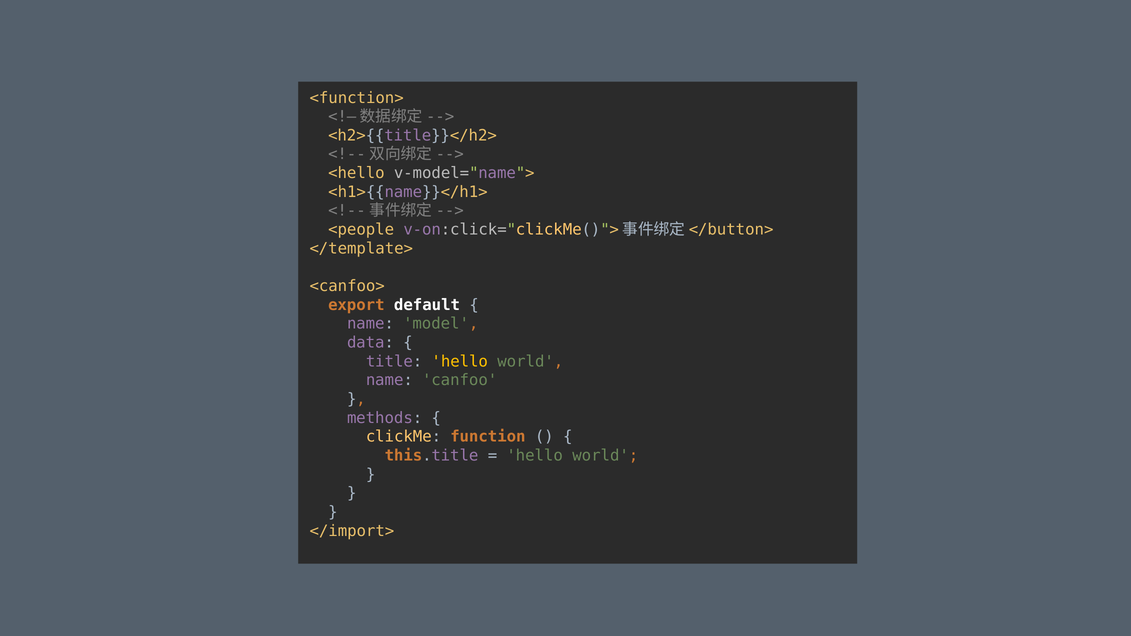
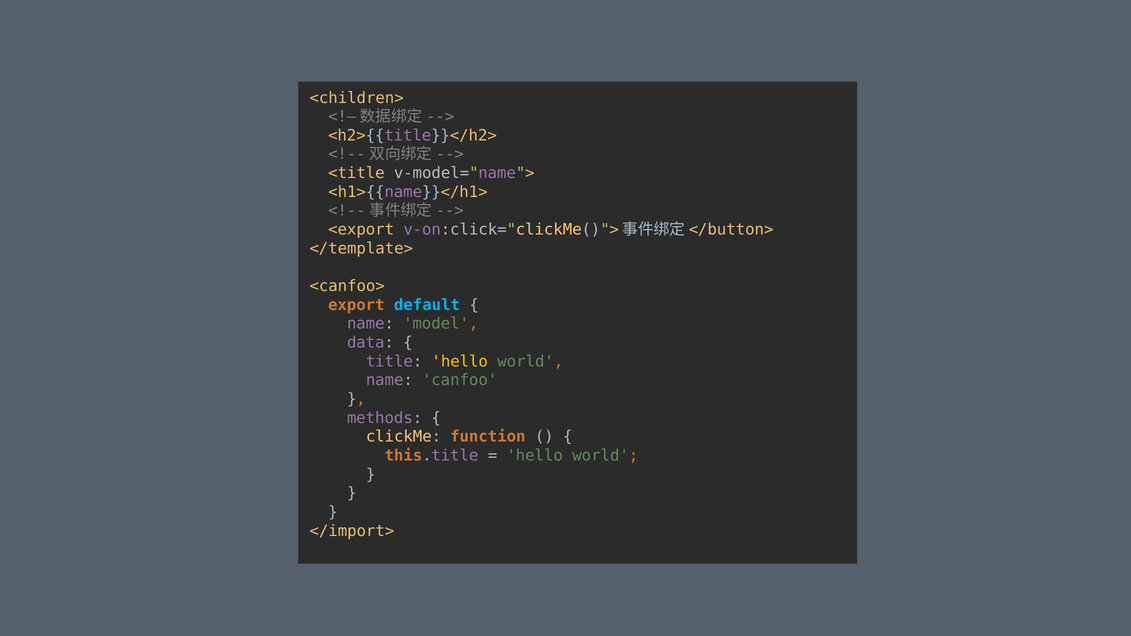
<function>: <function> -> <children>
<hello: <hello -> <title
<people: <people -> <export
default colour: white -> light blue
